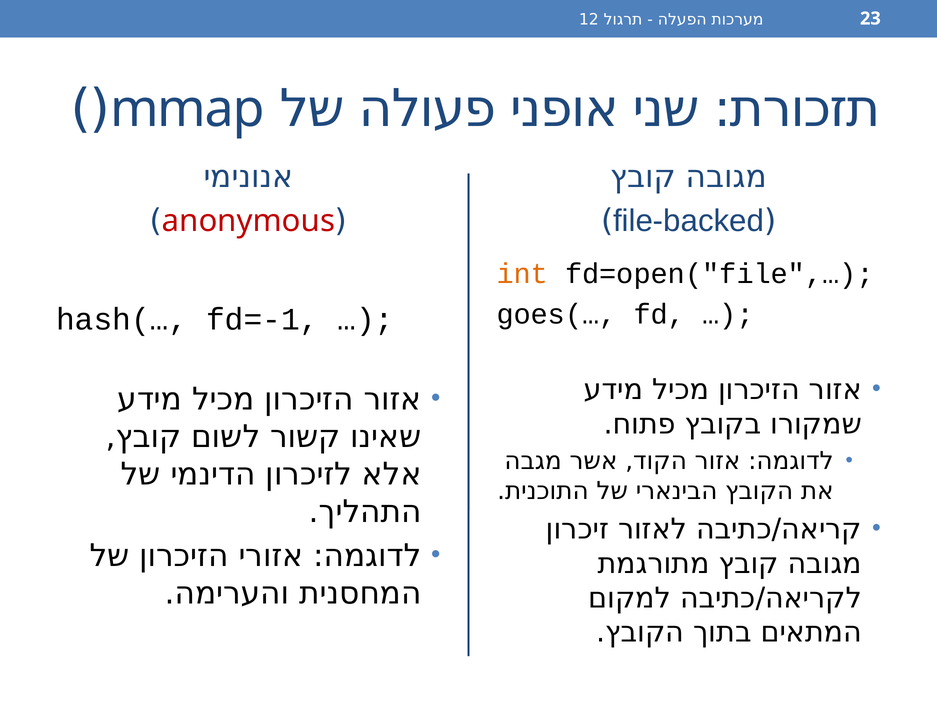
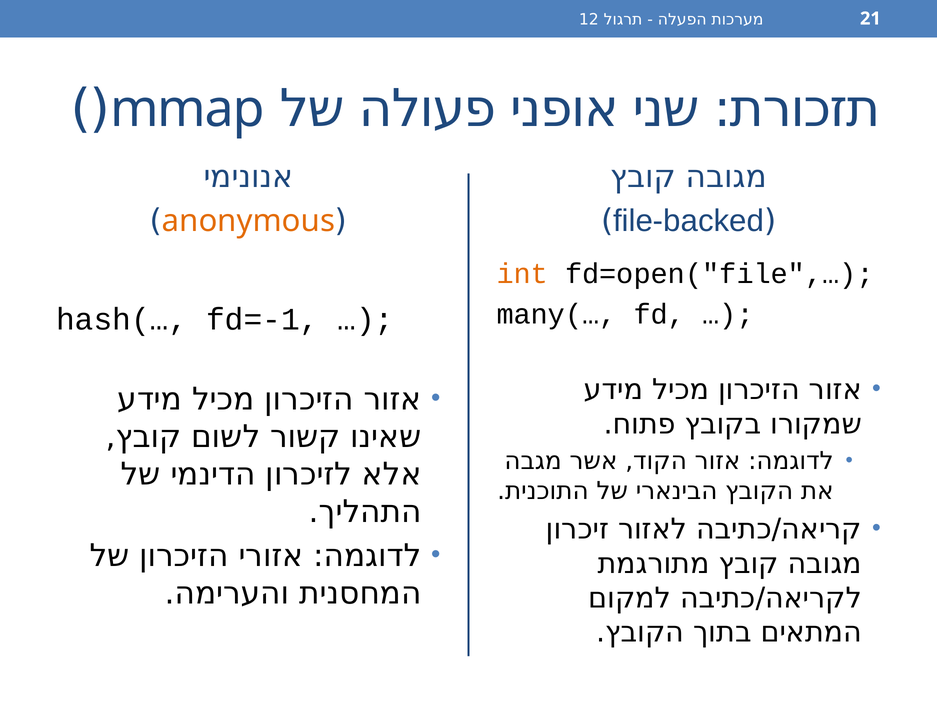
23: 23 -> 21
anonymous colour: red -> orange
goes(…: goes(… -> many(…
